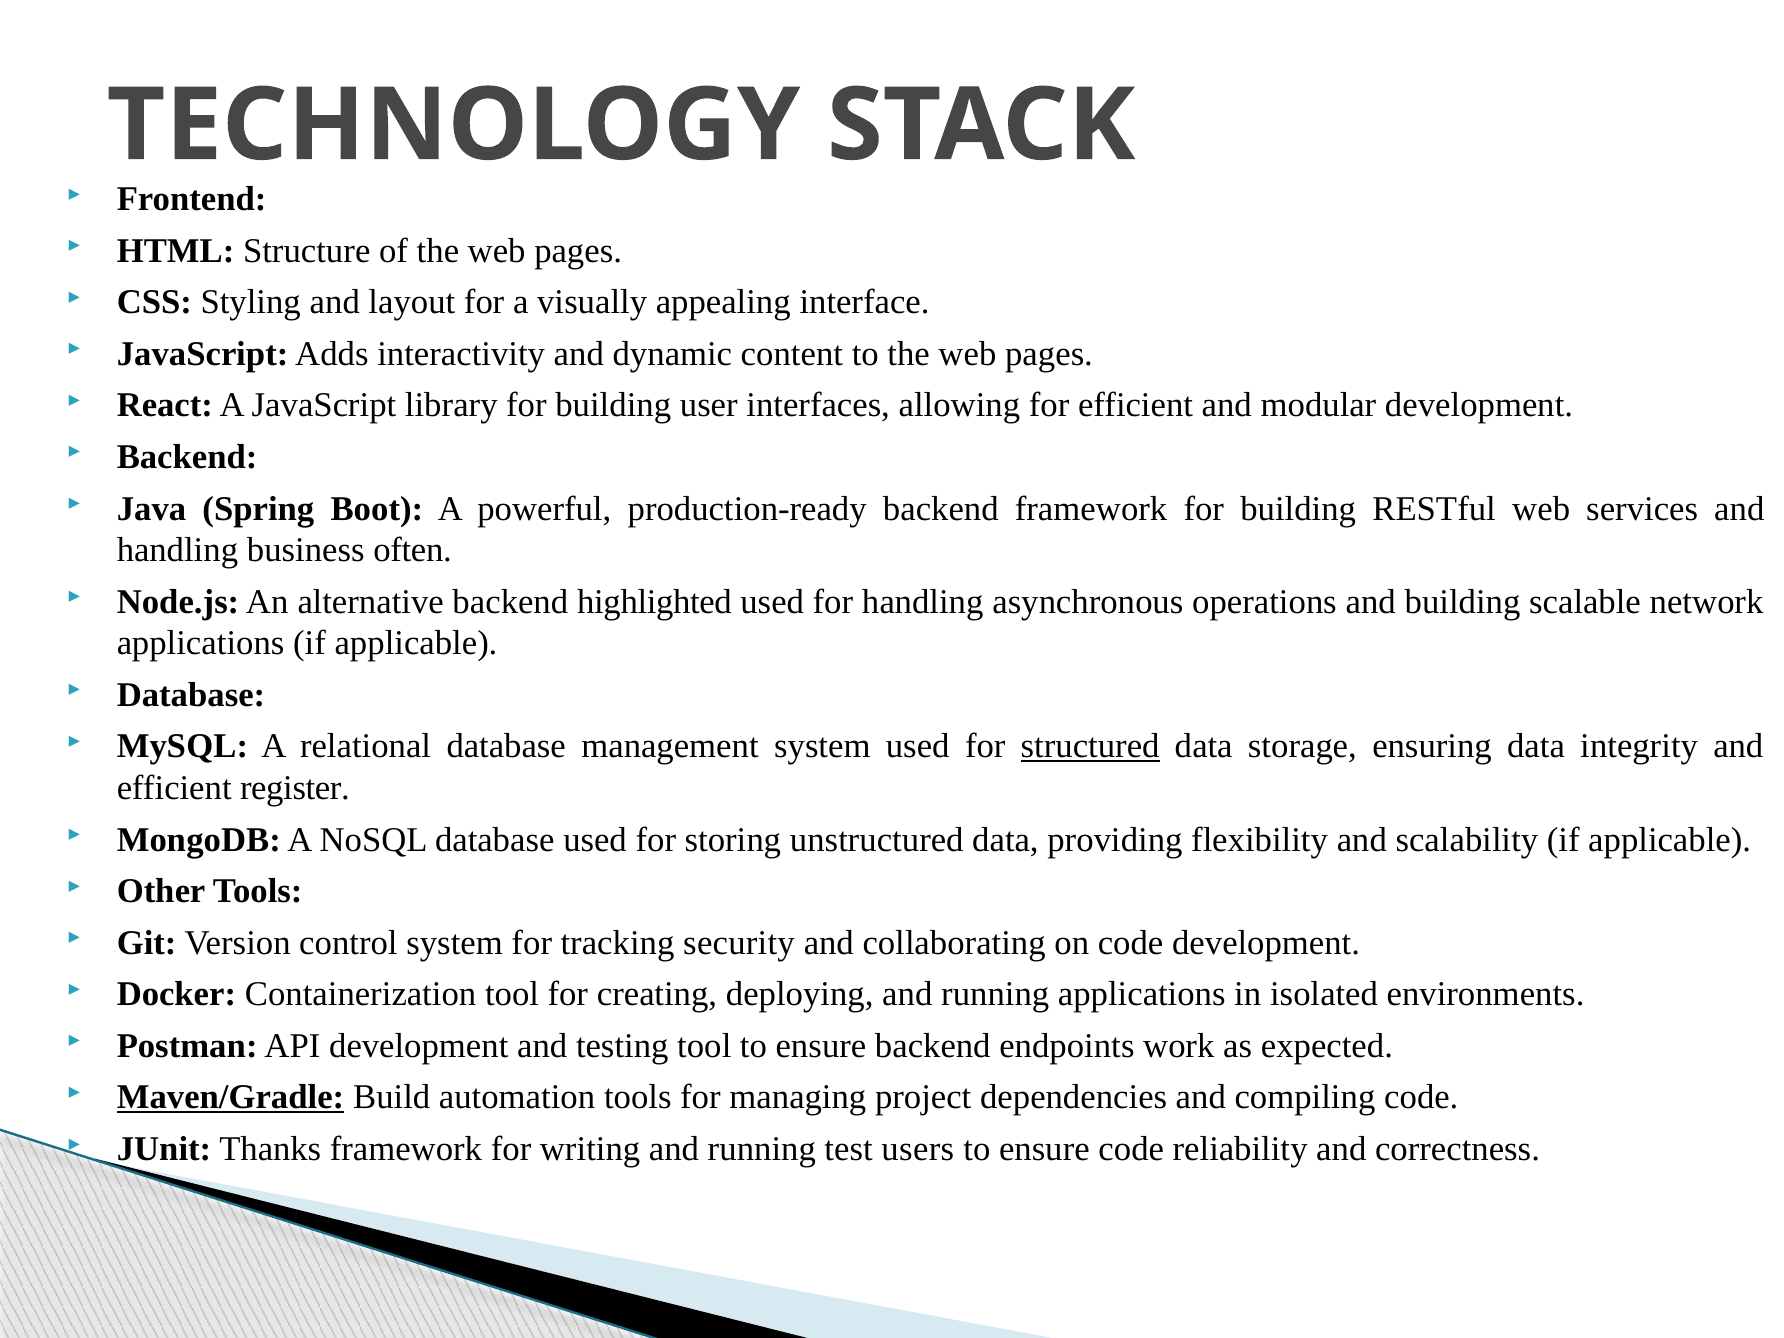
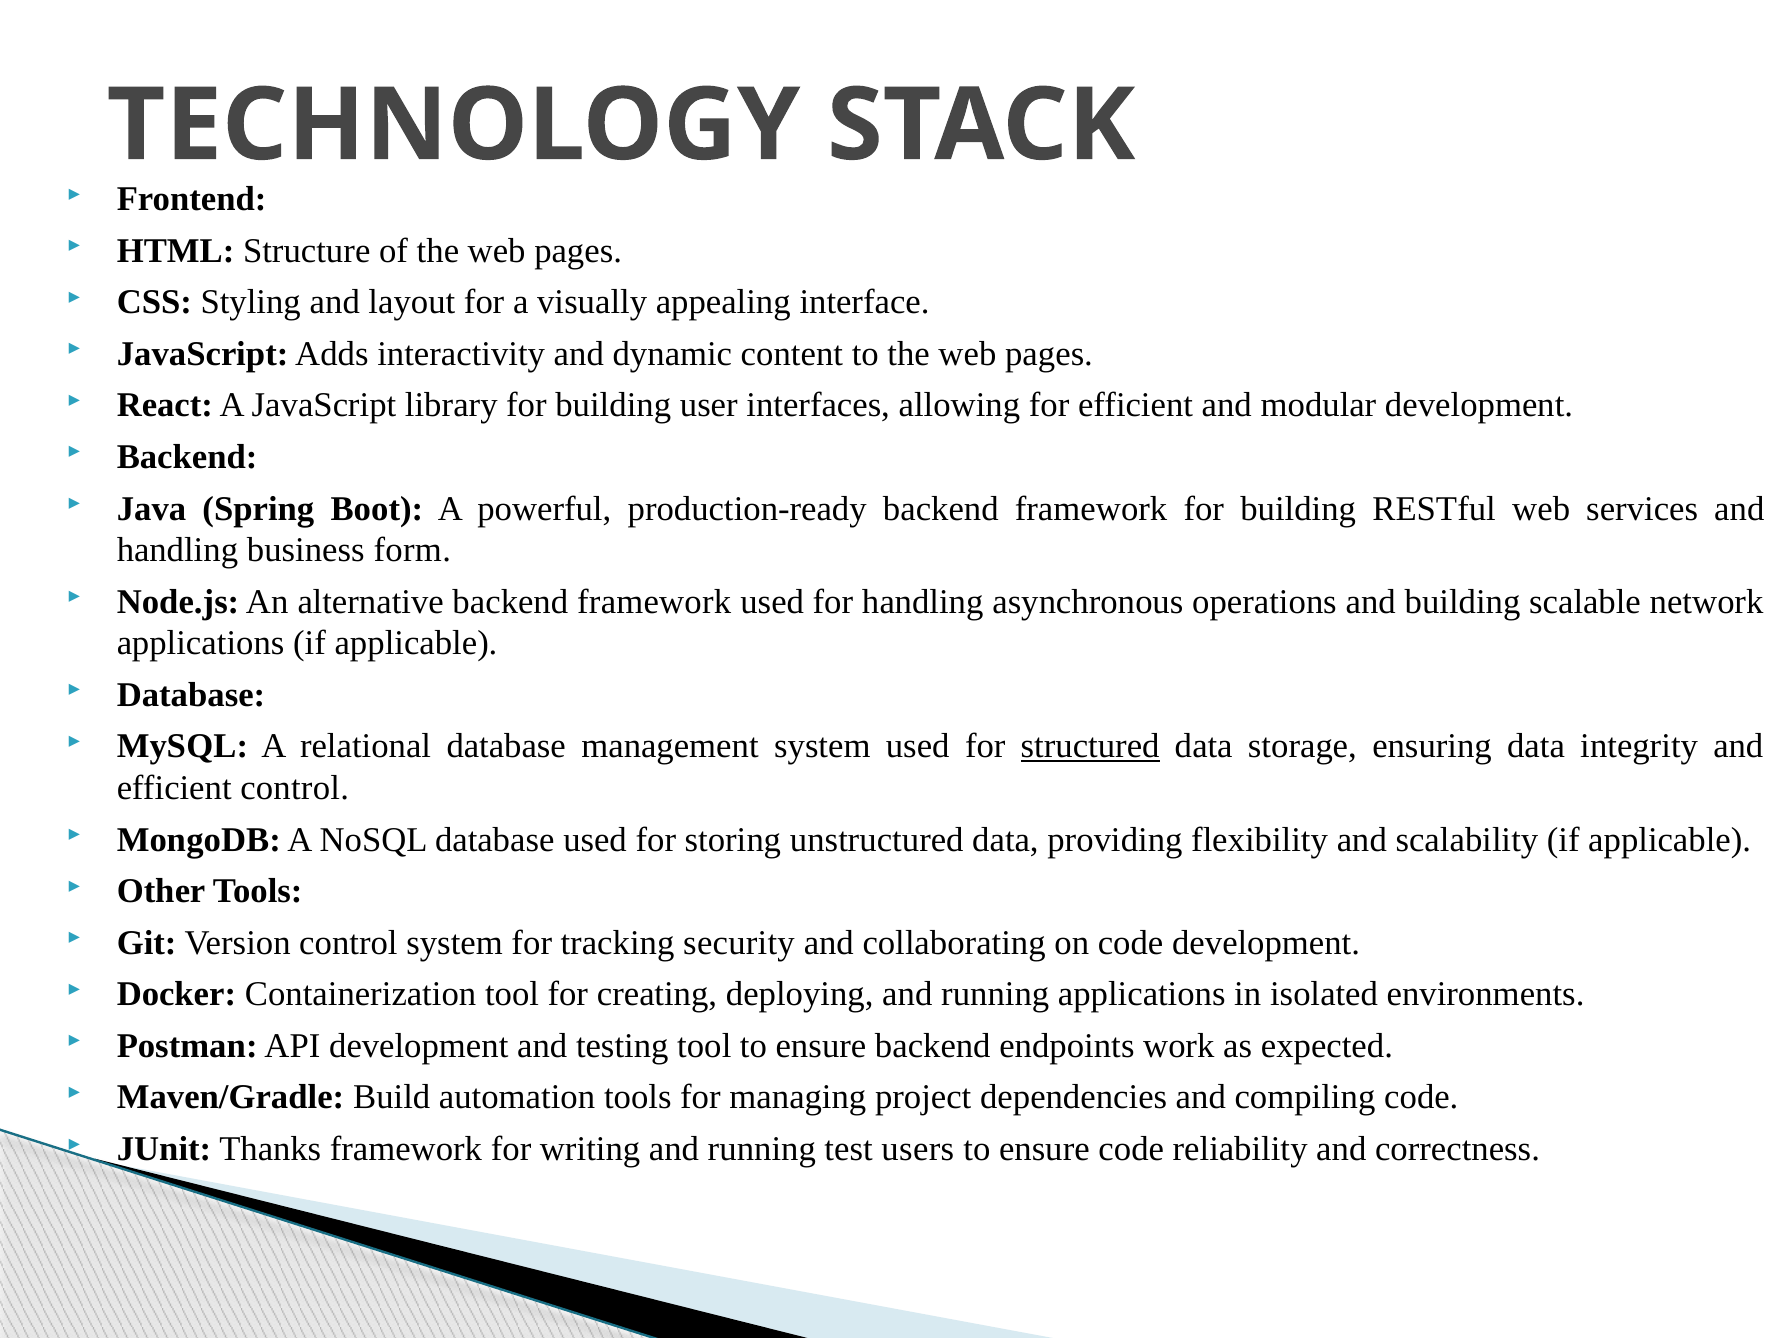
often: often -> form
alternative backend highlighted: highlighted -> framework
efficient register: register -> control
Maven/Gradle underline: present -> none
